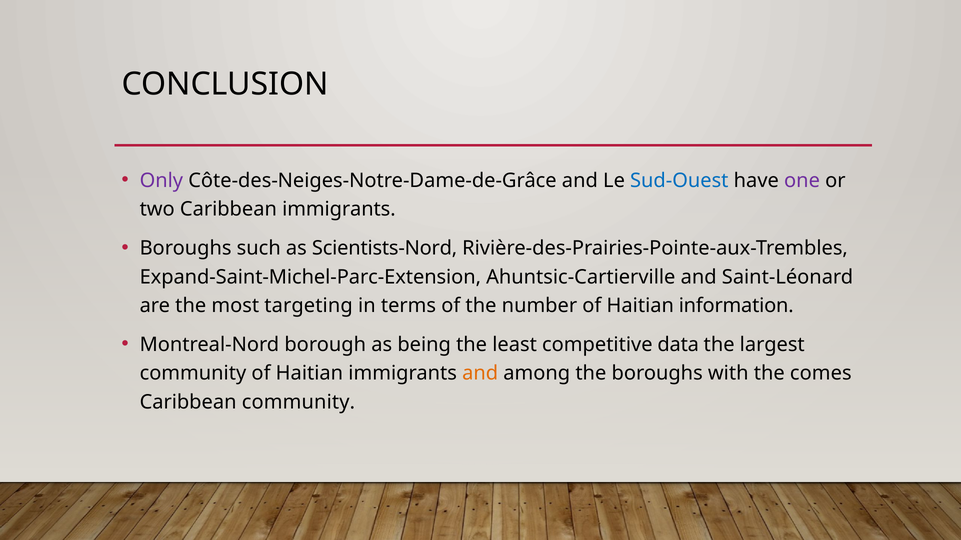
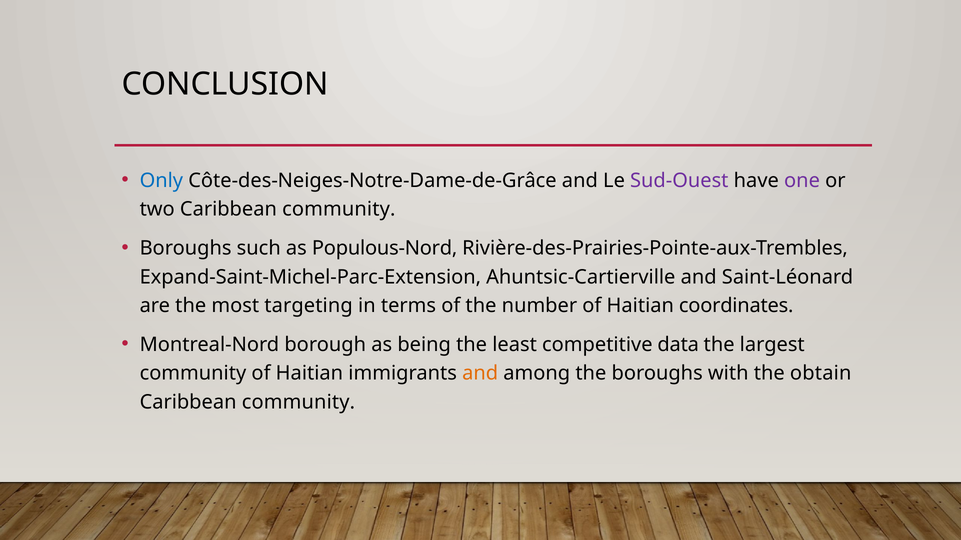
Only colour: purple -> blue
Sud-Ouest colour: blue -> purple
two Caribbean immigrants: immigrants -> community
Scientists-Nord: Scientists-Nord -> Populous-Nord
information: information -> coordinates
comes: comes -> obtain
